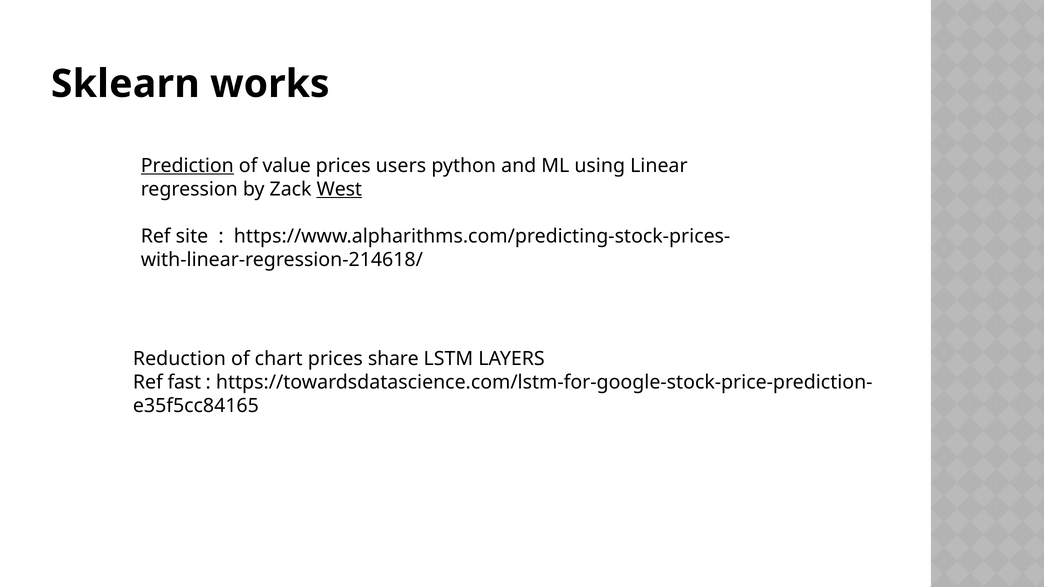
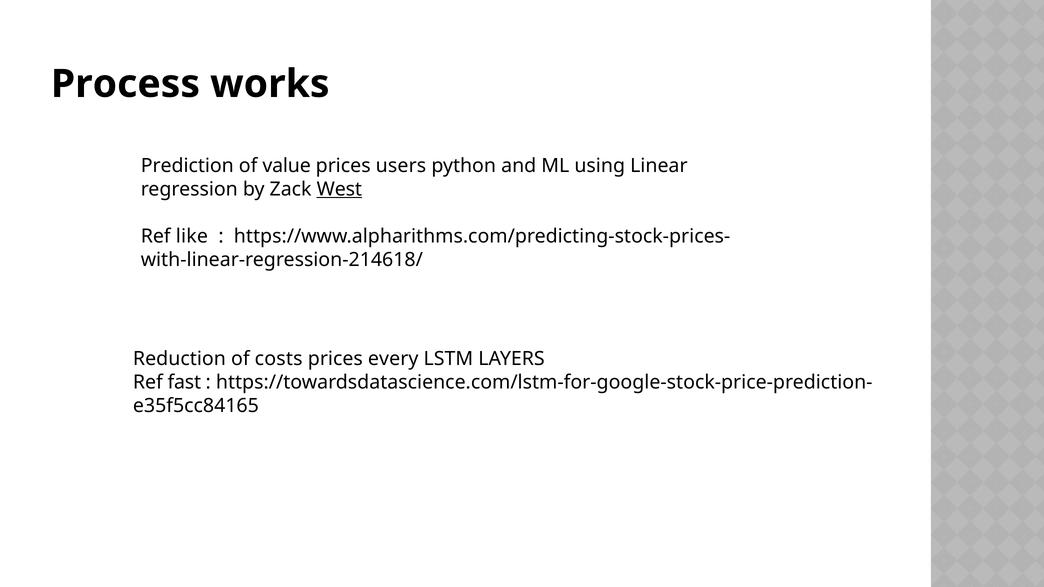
Sklearn: Sklearn -> Process
Prediction underline: present -> none
site: site -> like
chart: chart -> costs
share: share -> every
